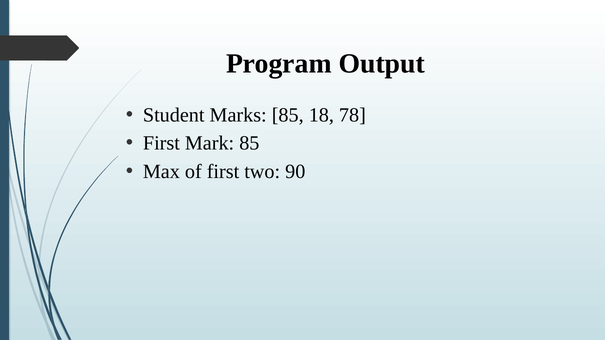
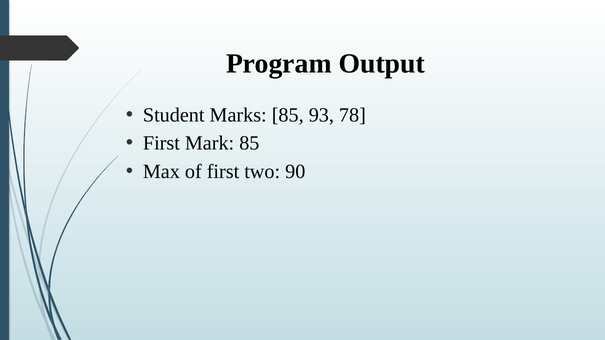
18: 18 -> 93
